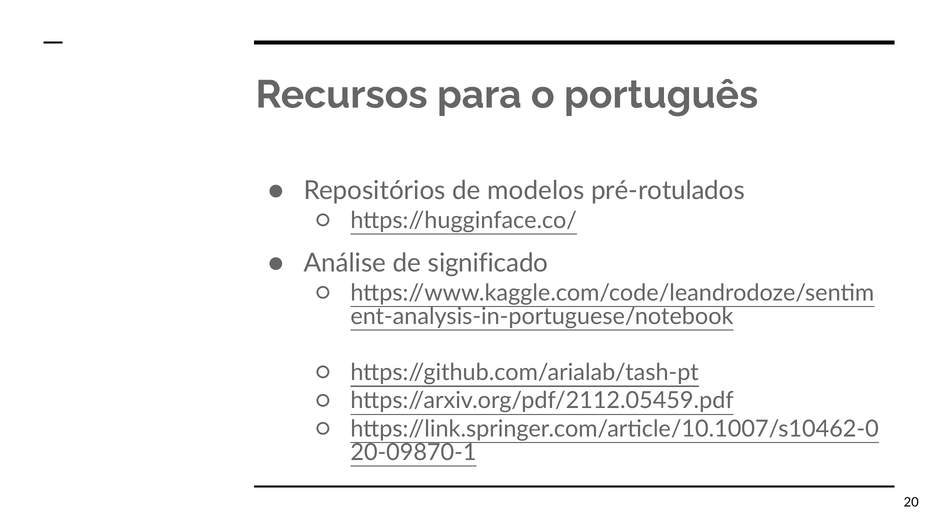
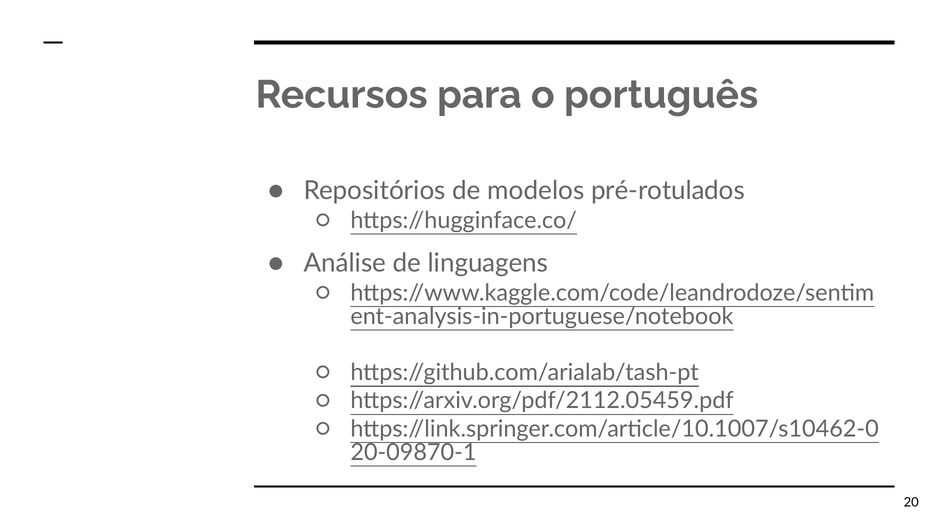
significado: significado -> linguagens
